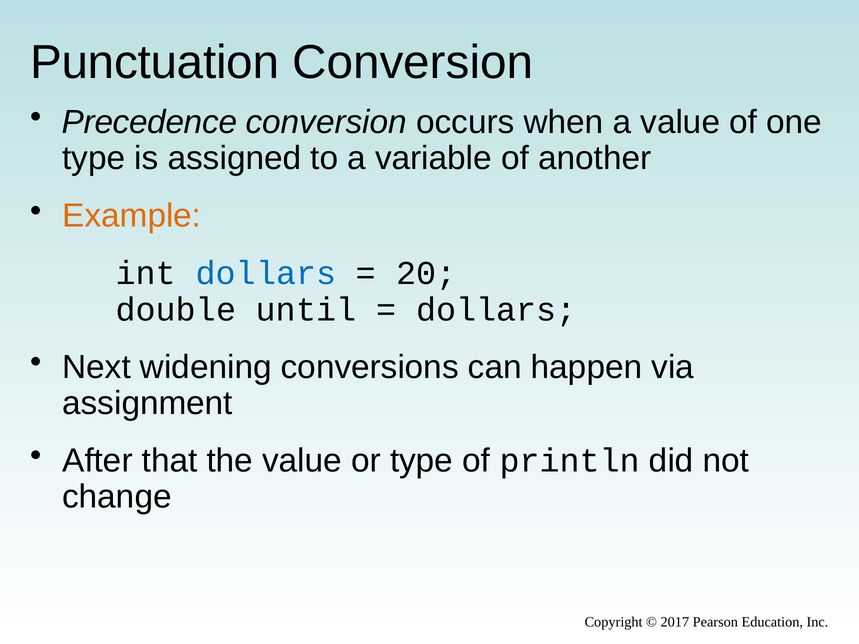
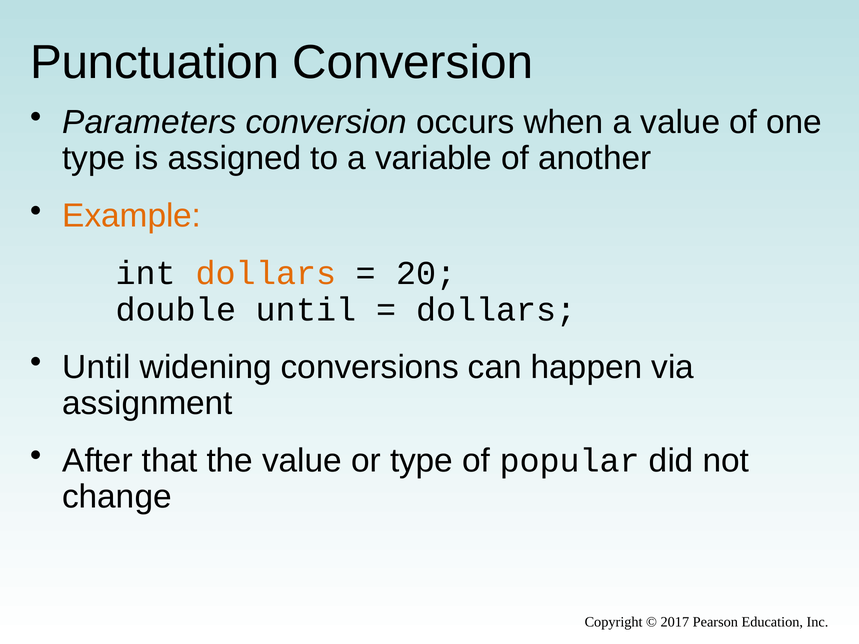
Precedence: Precedence -> Parameters
dollars at (266, 274) colour: blue -> orange
Next at (97, 367): Next -> Until
println: println -> popular
